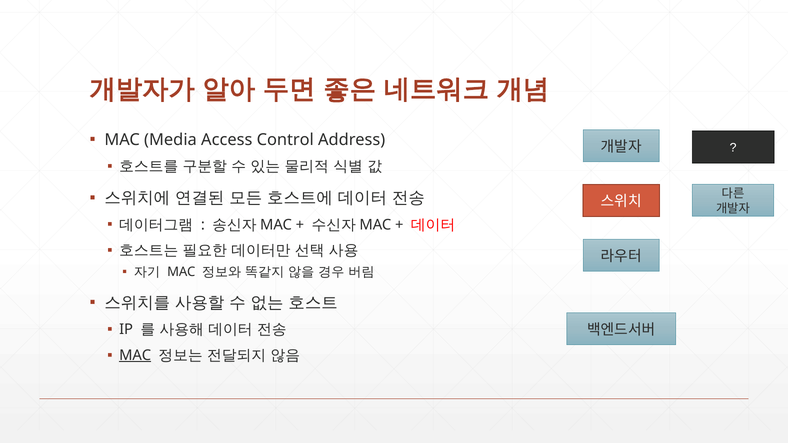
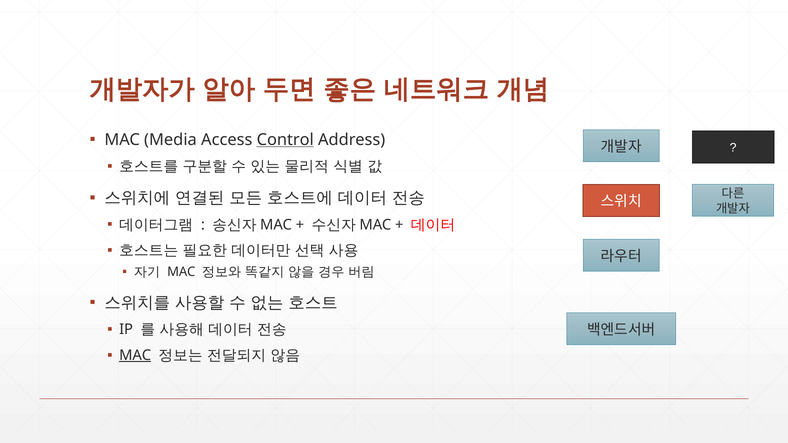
Control underline: none -> present
